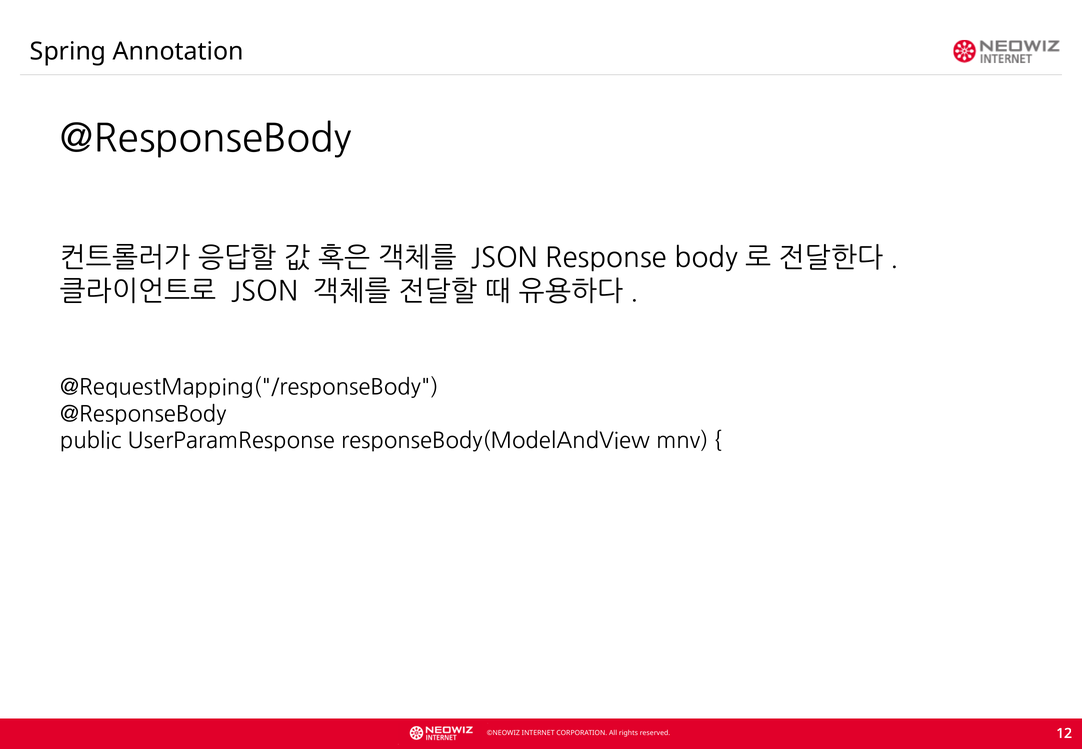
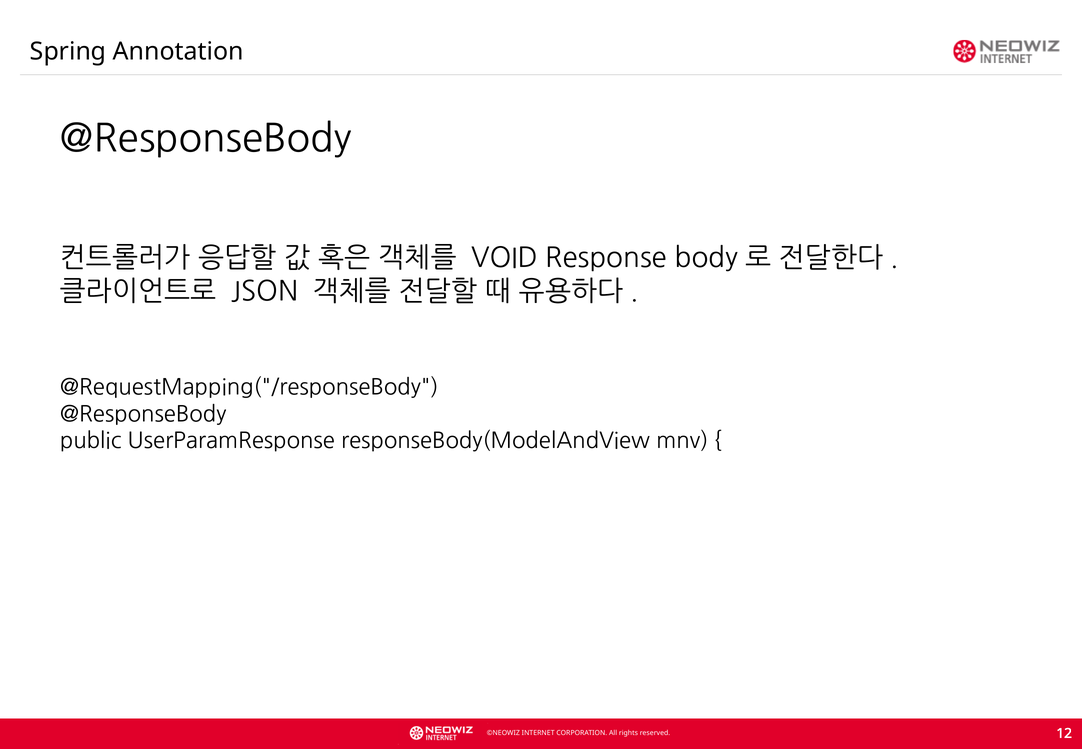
JSON at (505, 258): JSON -> VOID
